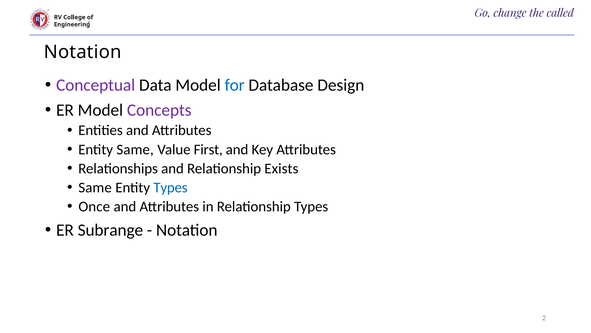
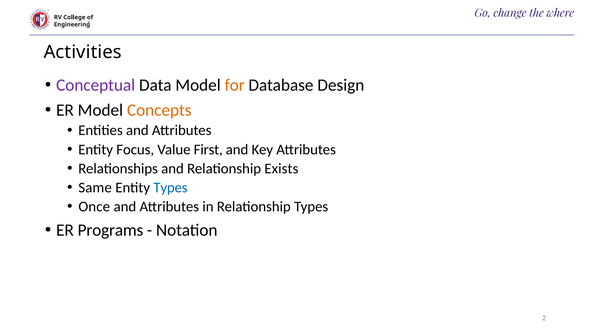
called: called -> where
Notation at (83, 52): Notation -> Activities
for colour: blue -> orange
Concepts colour: purple -> orange
Entity Same: Same -> Focus
Subrange: Subrange -> Programs
